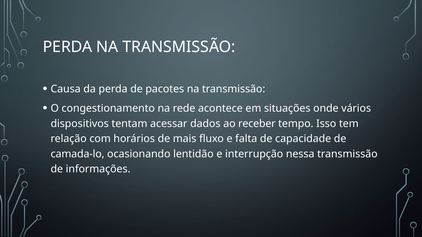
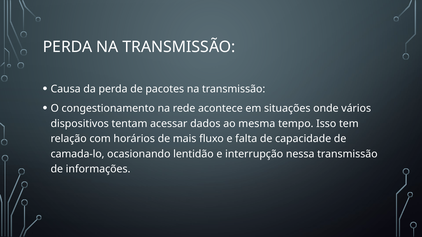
receber: receber -> mesma
